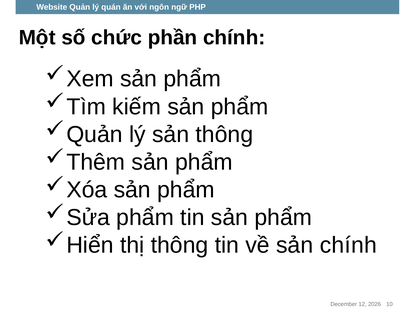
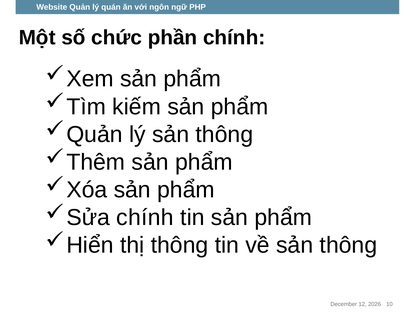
Sửa phẩm: phẩm -> chính
về sản chính: chính -> thông
